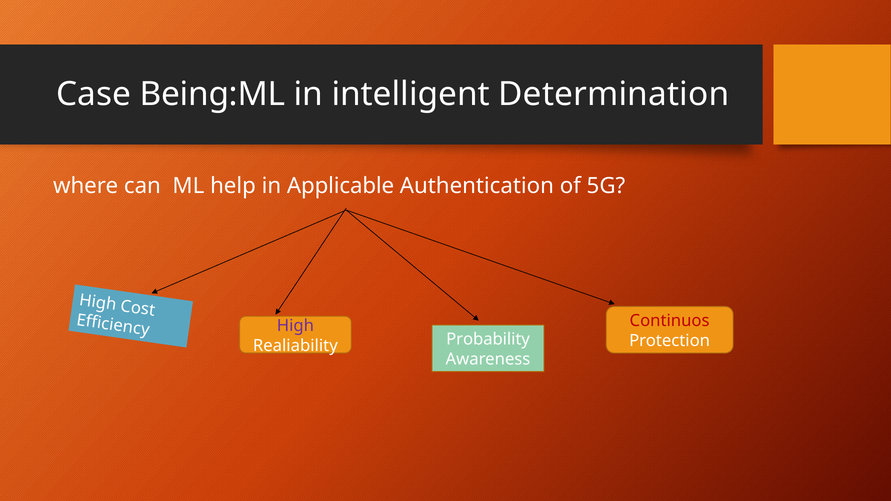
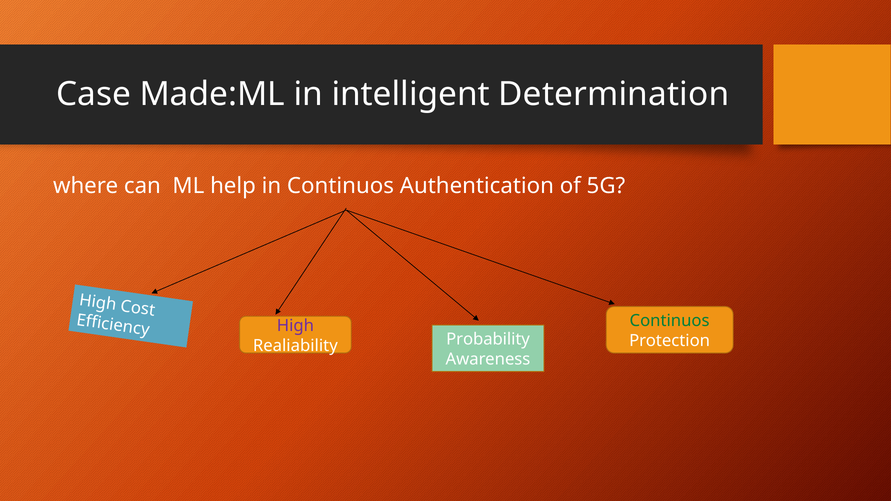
Being:ML: Being:ML -> Made:ML
in Applicable: Applicable -> Continuos
Continuos at (670, 321) colour: red -> green
